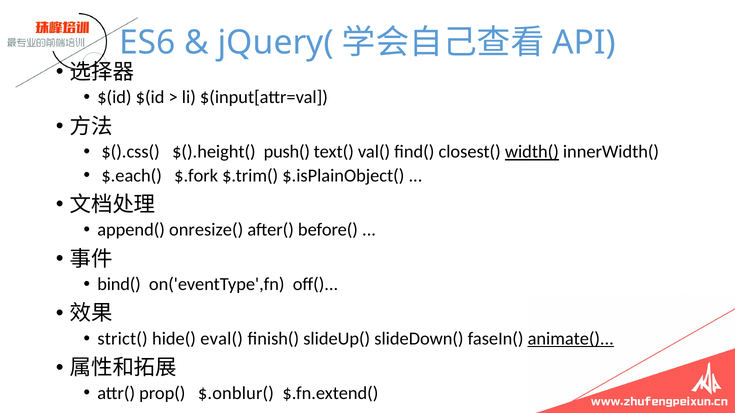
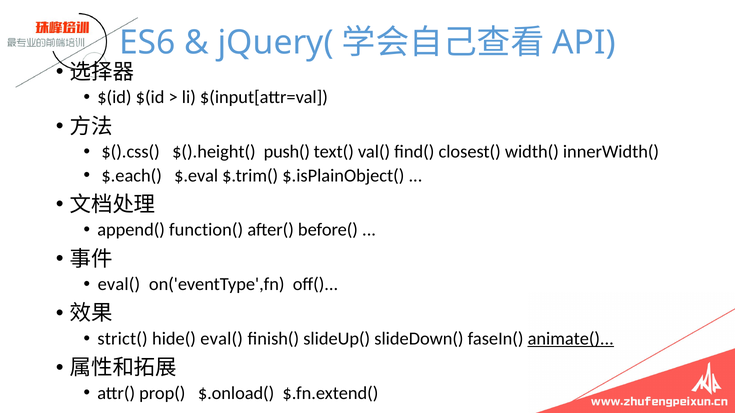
width( underline: present -> none
$.fork: $.fork -> $.eval
onresize(: onresize( -> function(
bind( at (119, 285): bind( -> eval(
$.onblur(: $.onblur( -> $.onload(
